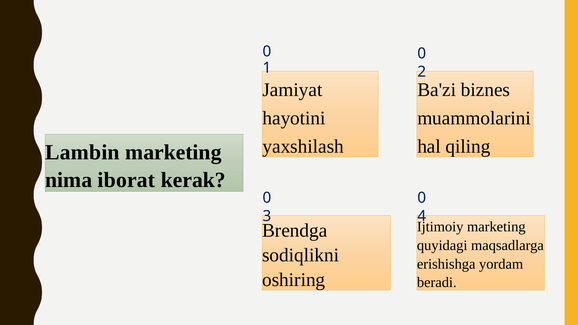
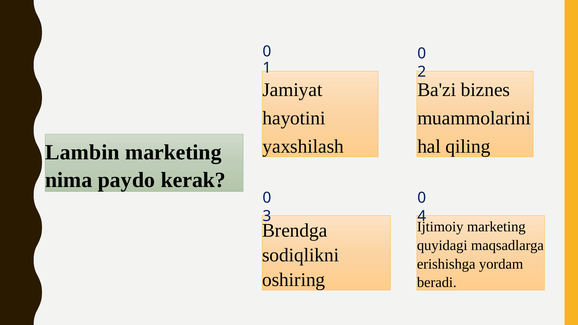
iborat: iborat -> paydo
